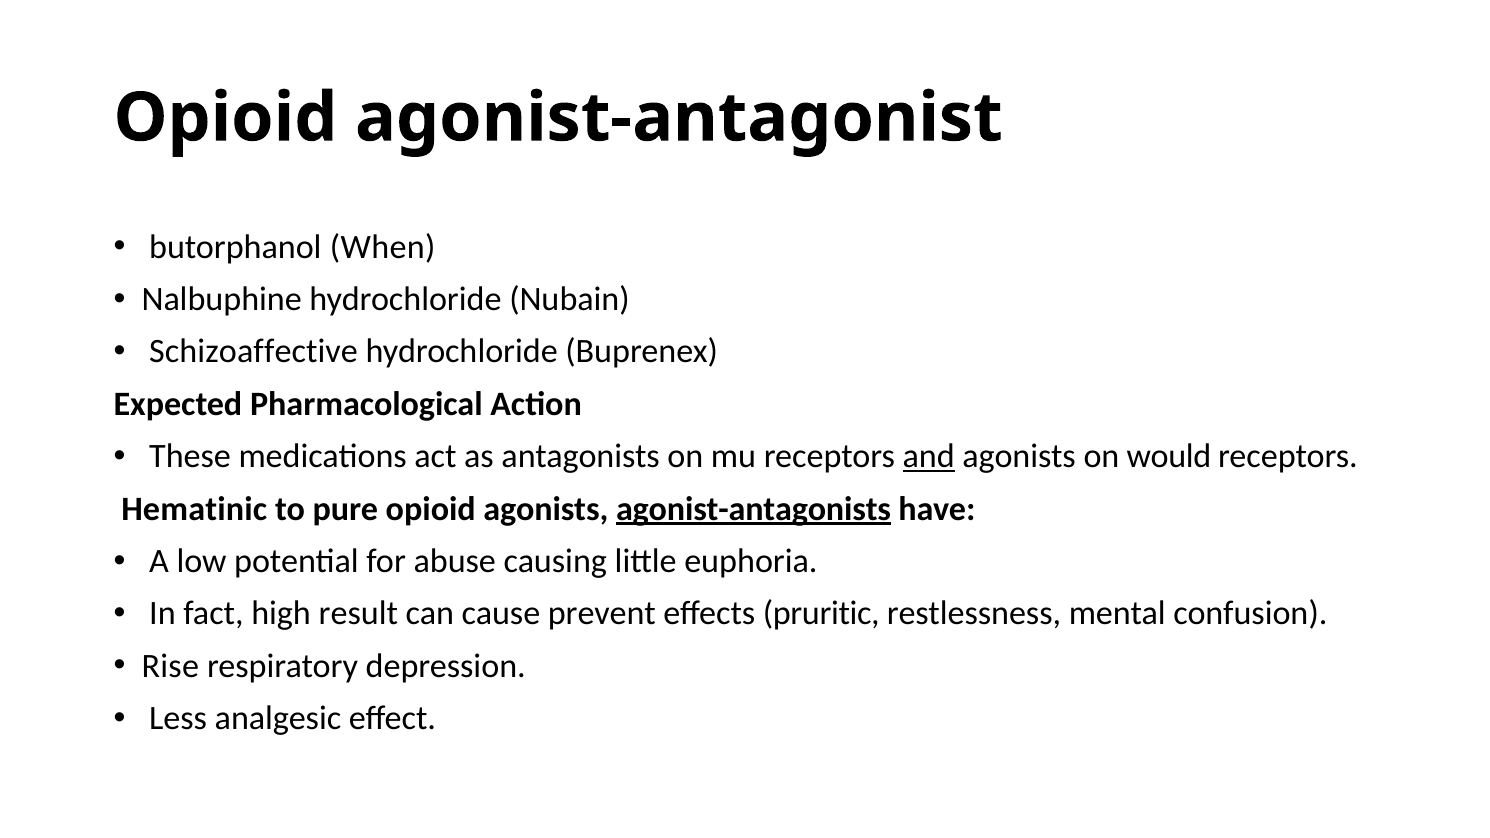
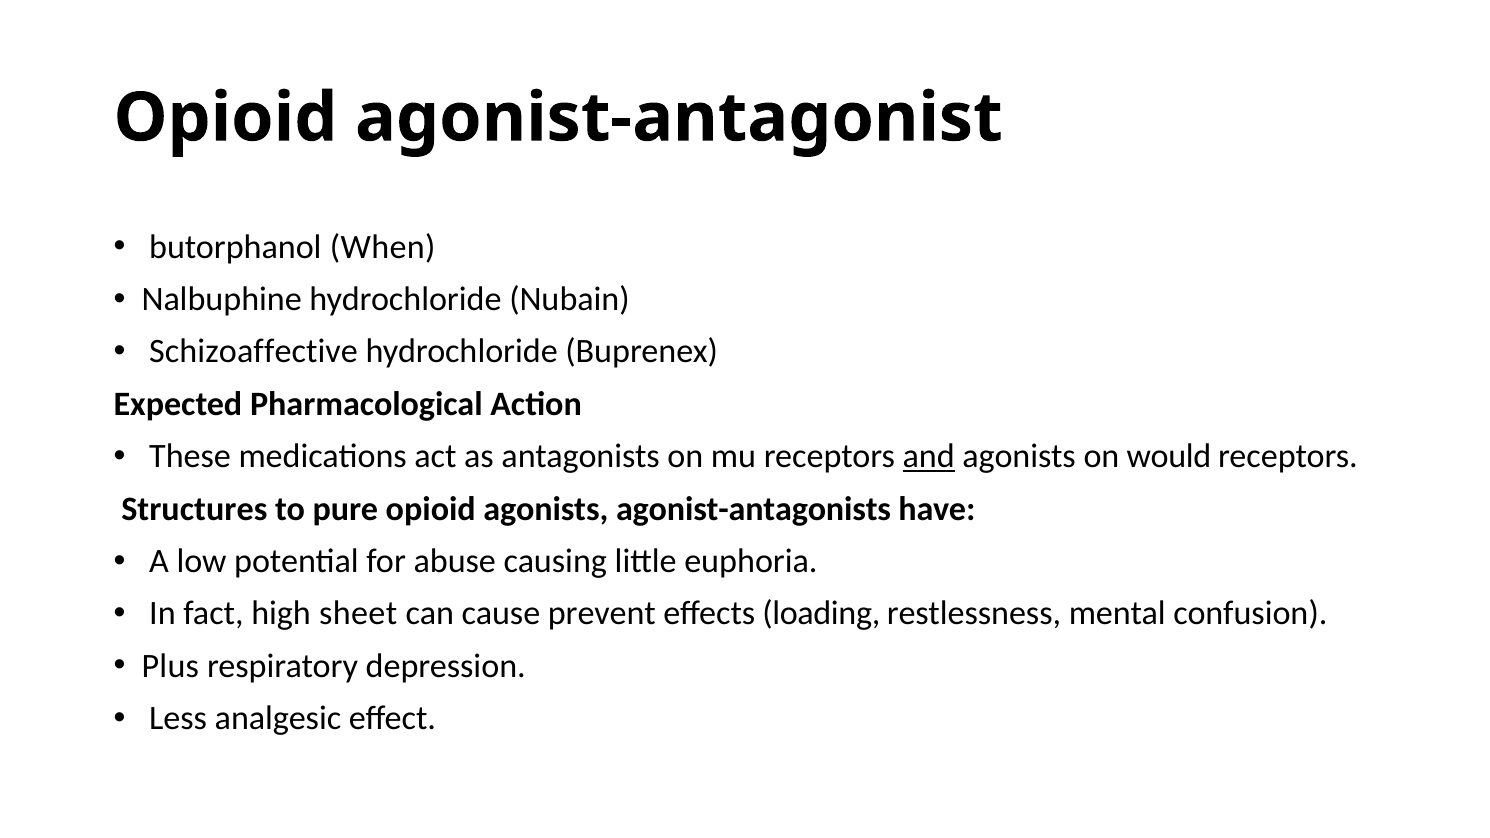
Hematinic: Hematinic -> Structures
agonist-antagonists underline: present -> none
result: result -> sheet
pruritic: pruritic -> loading
Rise: Rise -> Plus
